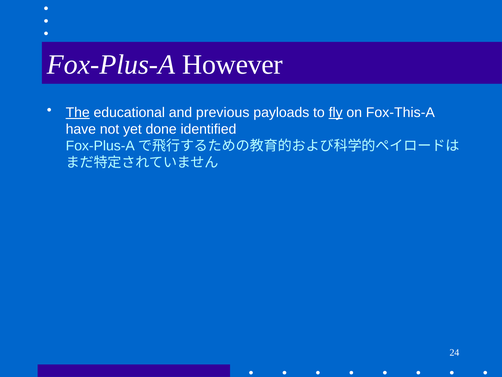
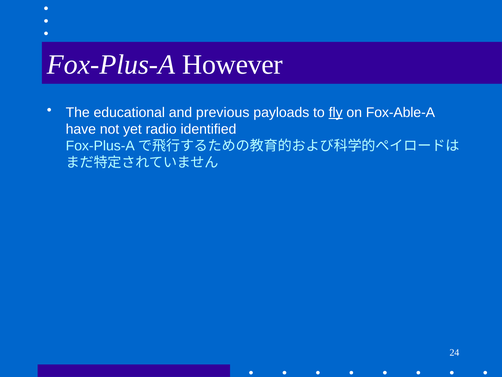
The underline: present -> none
Fox-This-A: Fox-This-A -> Fox-Able-A
done: done -> radio
